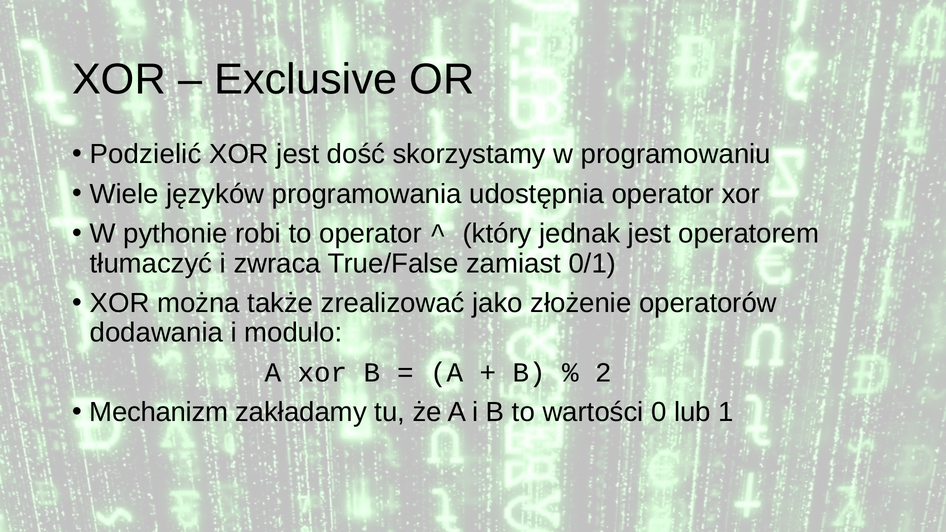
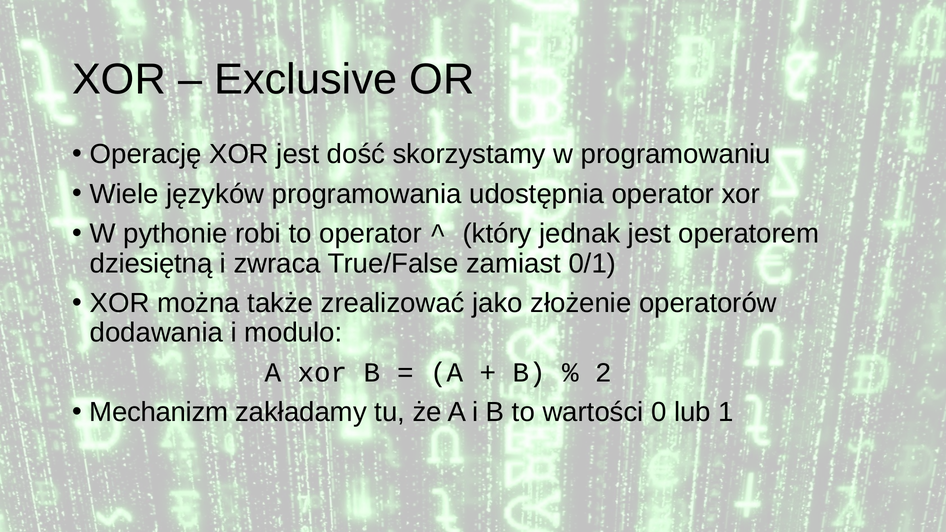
Podzielić: Podzielić -> Operację
tłumaczyć: tłumaczyć -> dziesiętną
